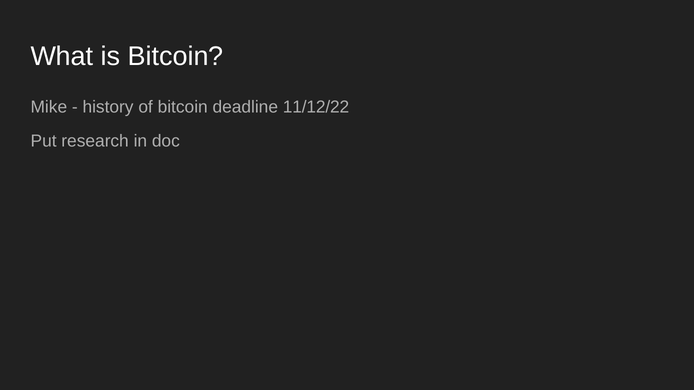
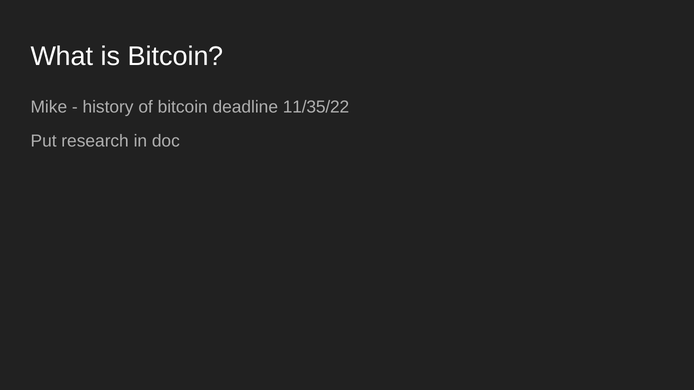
11/12/22: 11/12/22 -> 11/35/22
